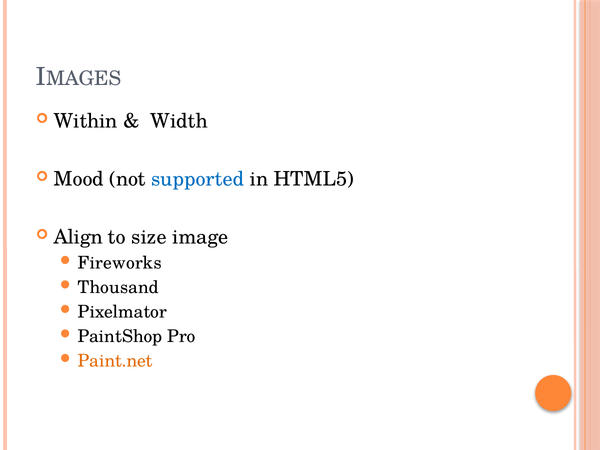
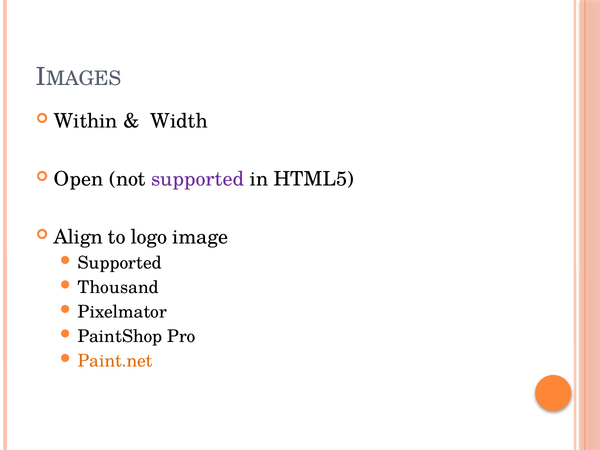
Mood: Mood -> Open
supported at (198, 179) colour: blue -> purple
size: size -> logo
Fireworks at (120, 263): Fireworks -> Supported
